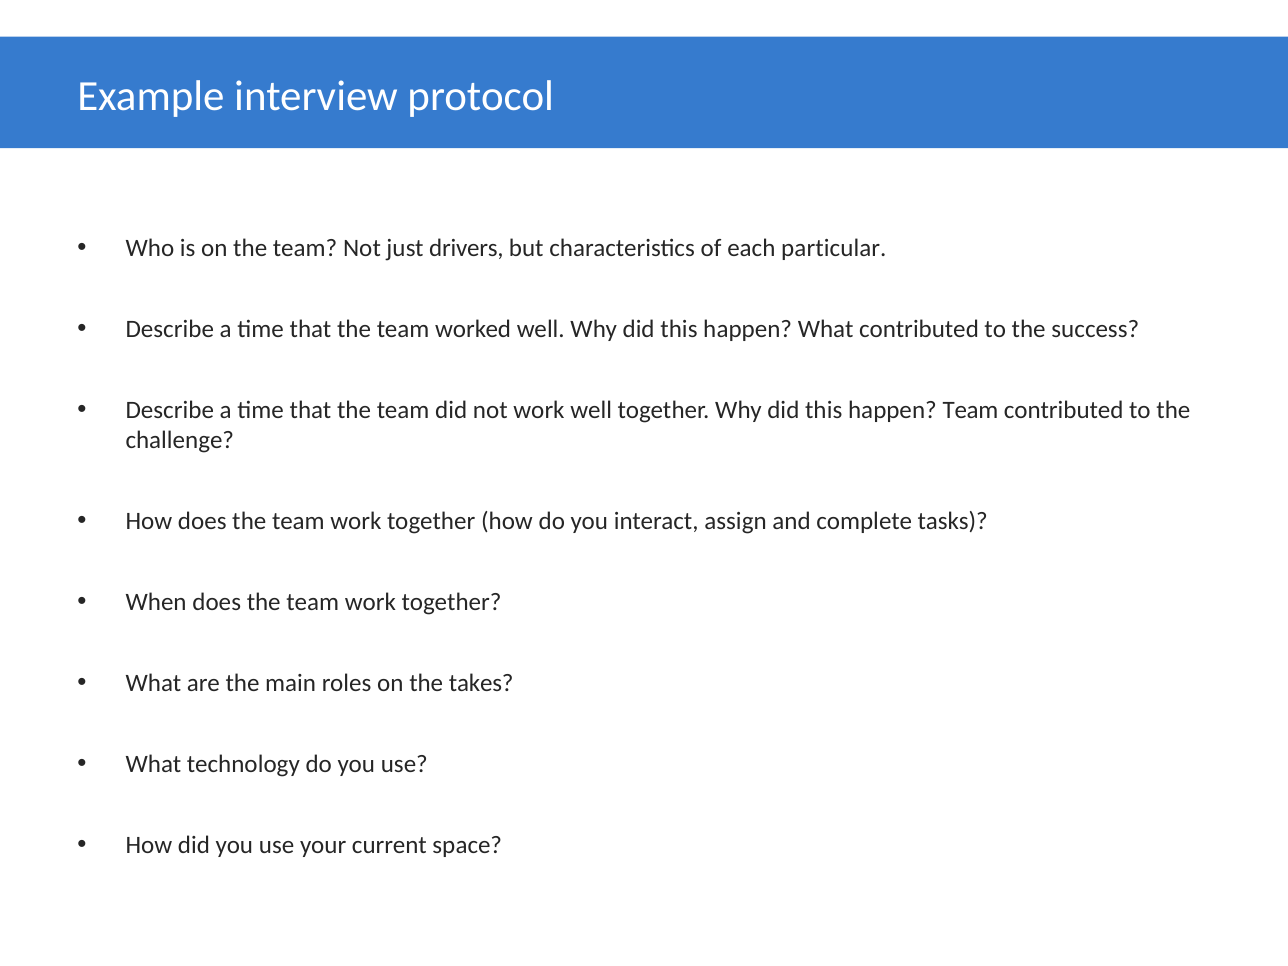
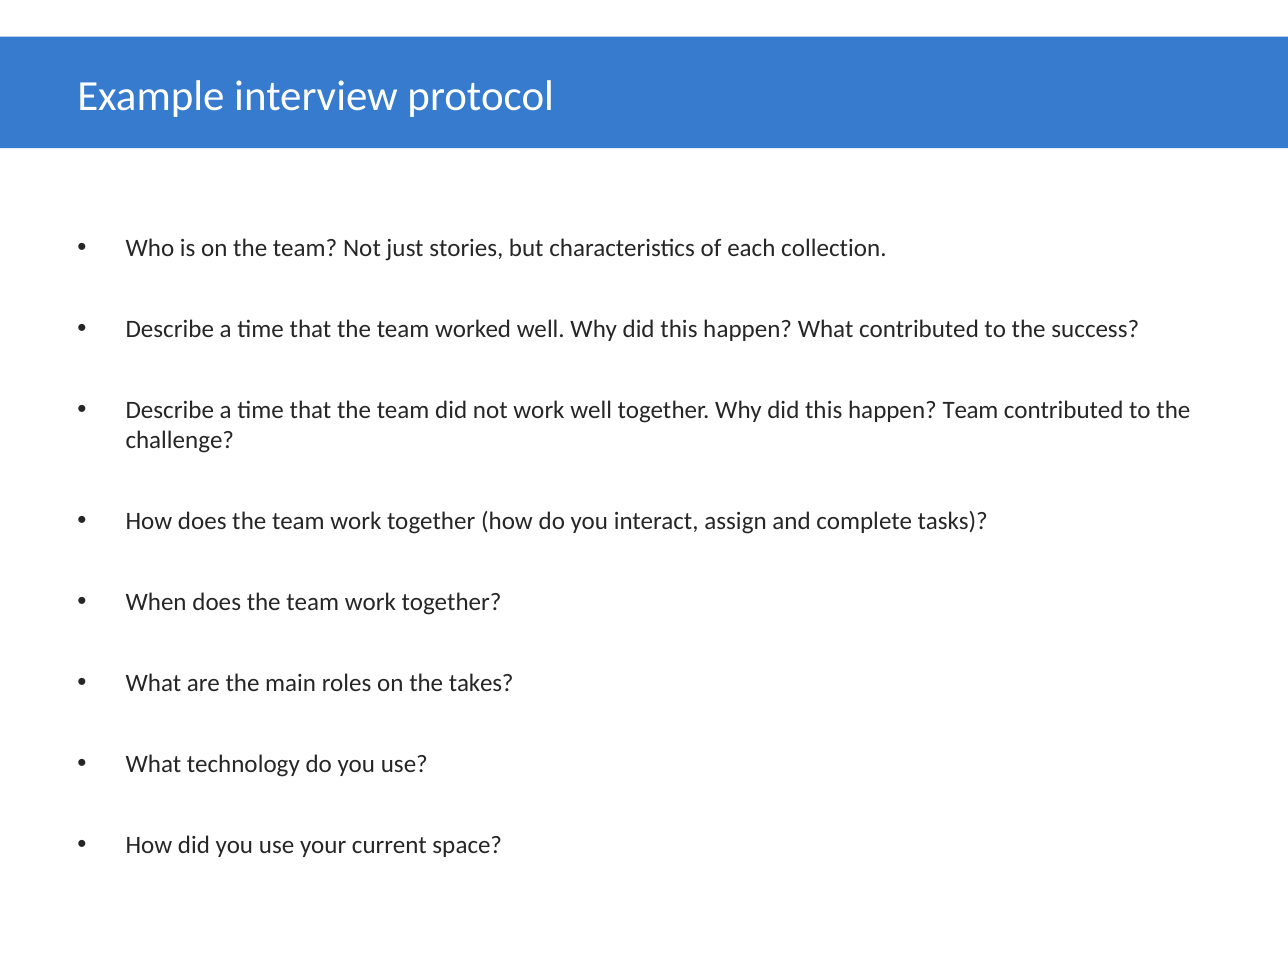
drivers: drivers -> stories
particular: particular -> collection
